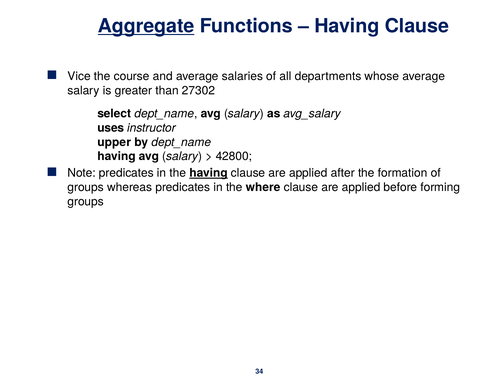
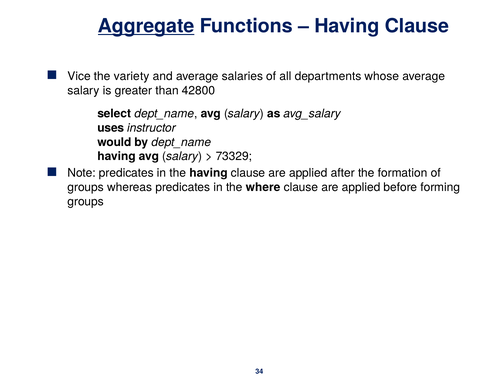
course: course -> variety
27302: 27302 -> 42800
upper: upper -> would
42800: 42800 -> 73329
having at (209, 173) underline: present -> none
